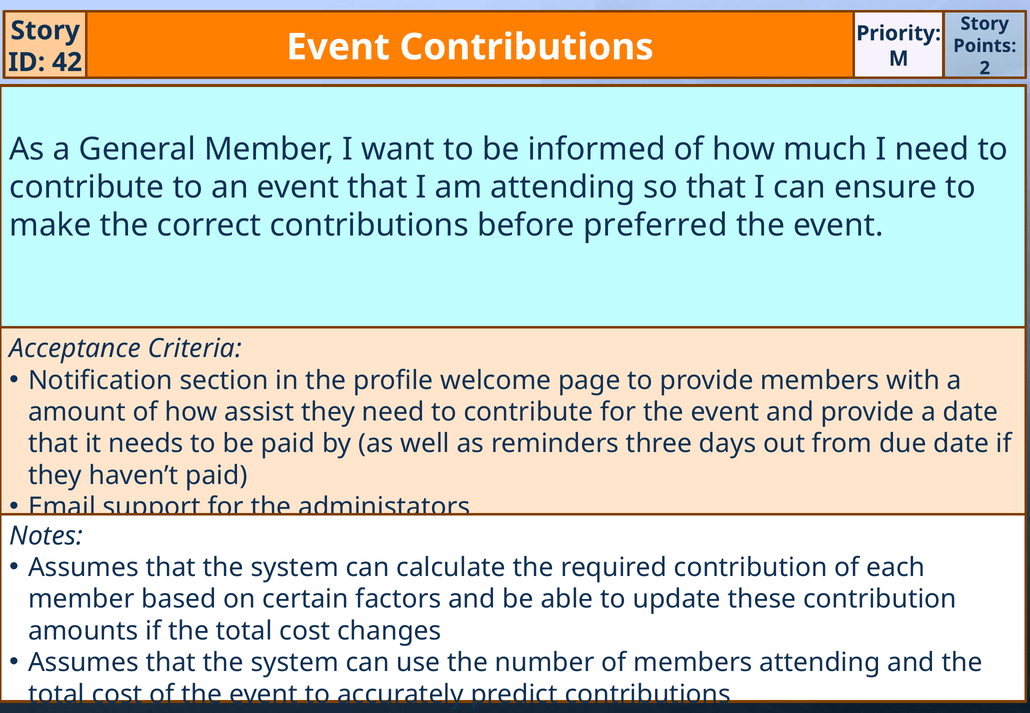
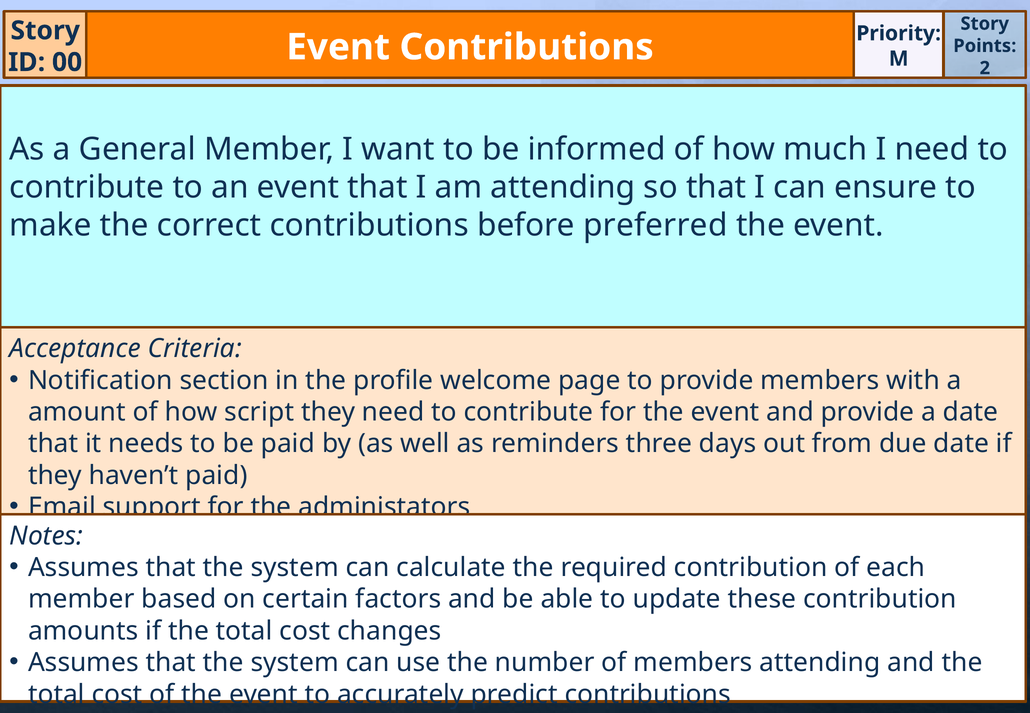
42: 42 -> 00
assist: assist -> script
